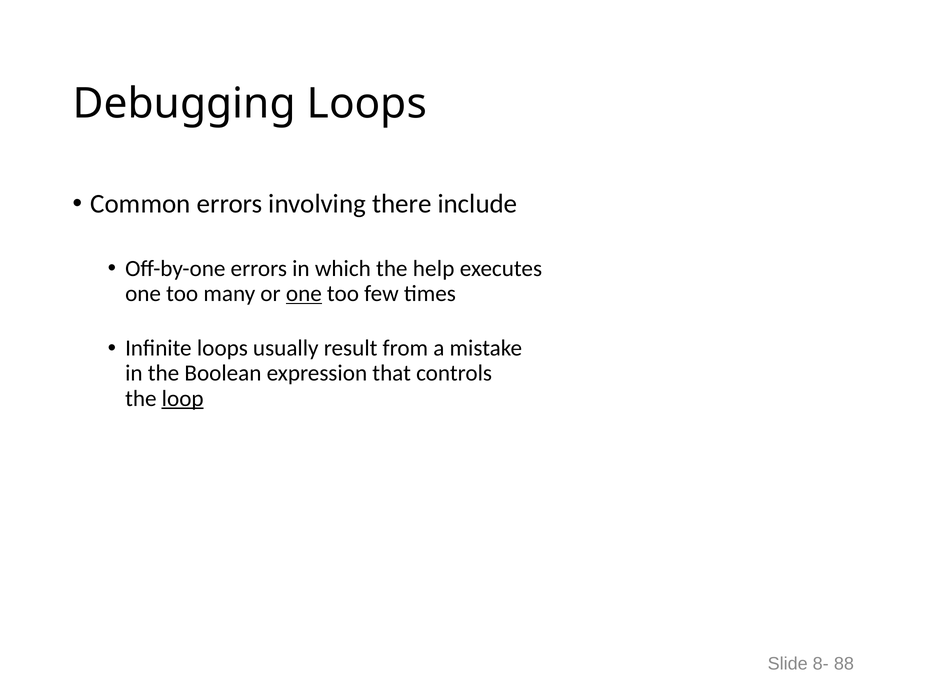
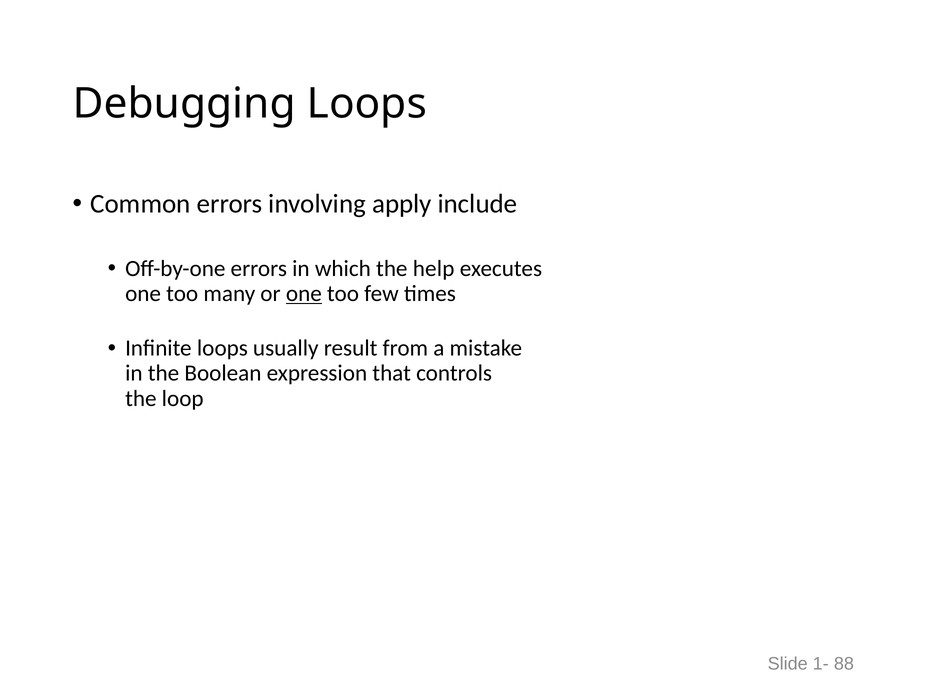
there: there -> apply
loop underline: present -> none
8-: 8- -> 1-
